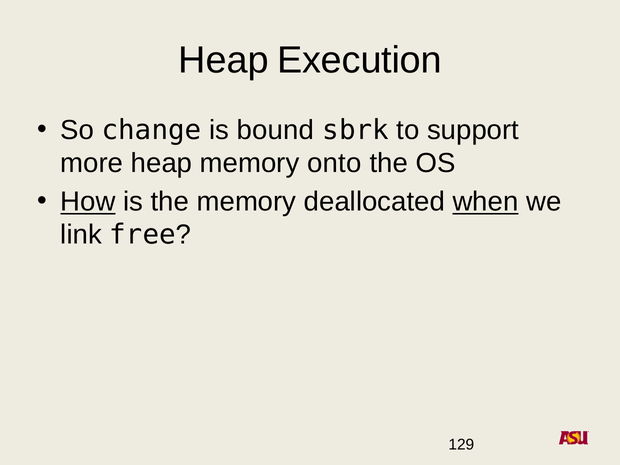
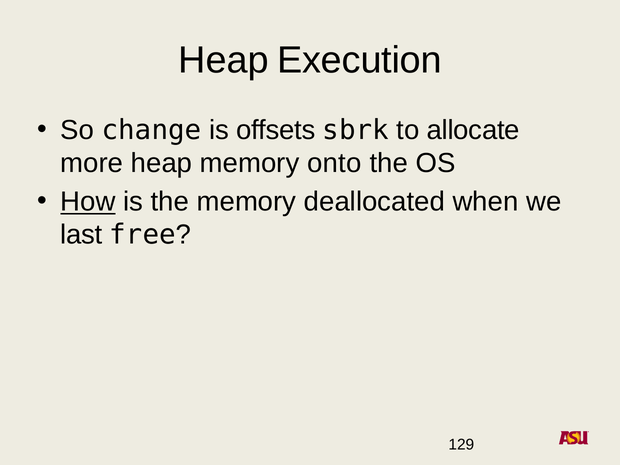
bound: bound -> offsets
support: support -> allocate
when underline: present -> none
link: link -> last
